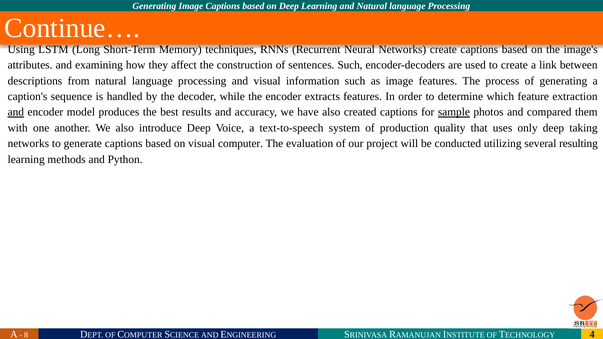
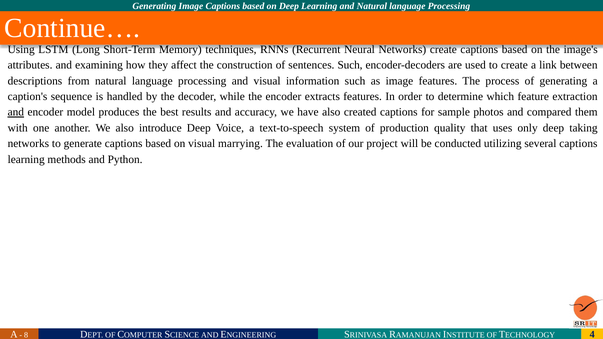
sample underline: present -> none
computer: computer -> marrying
several resulting: resulting -> captions
